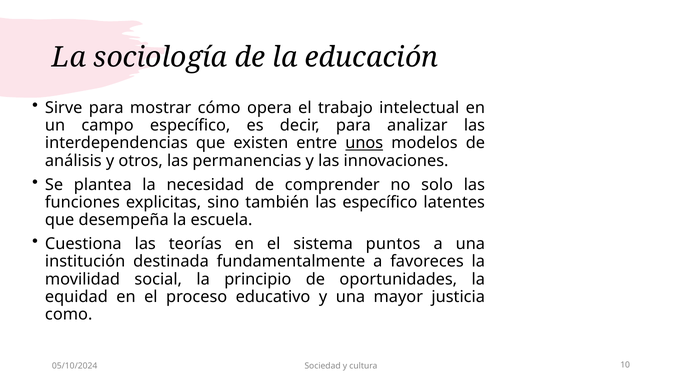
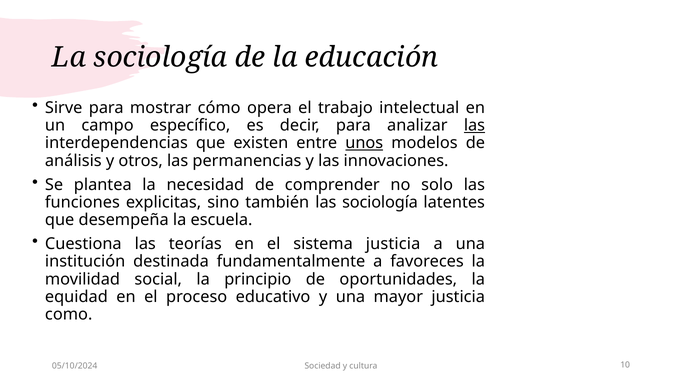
las at (474, 126) underline: none -> present
las específico: específico -> sociología
sistema puntos: puntos -> justicia
